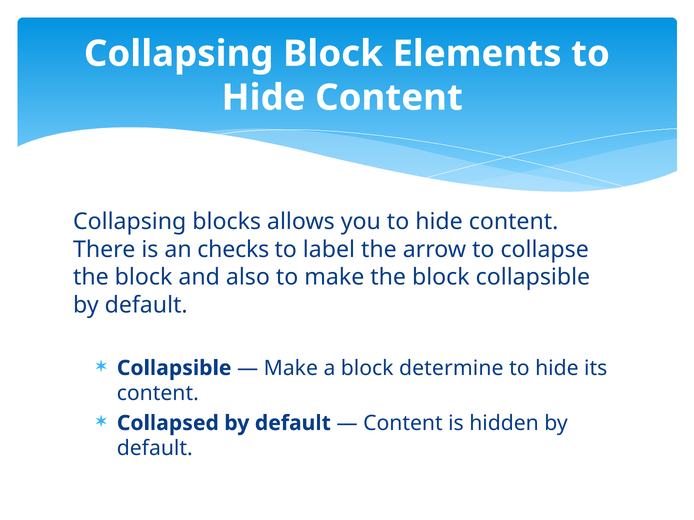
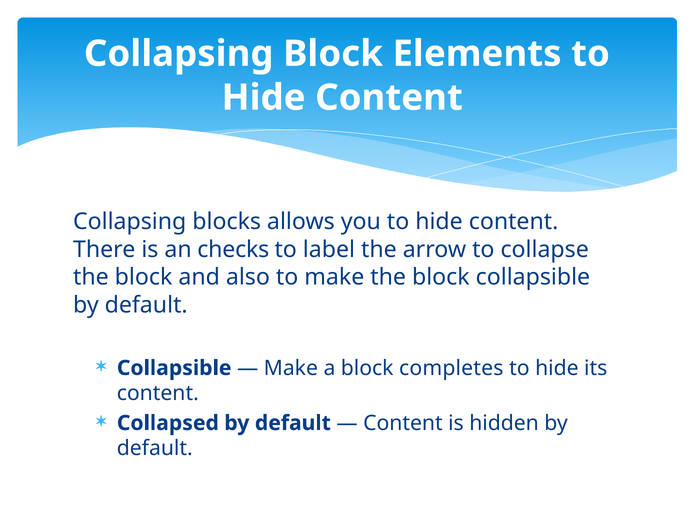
determine: determine -> completes
